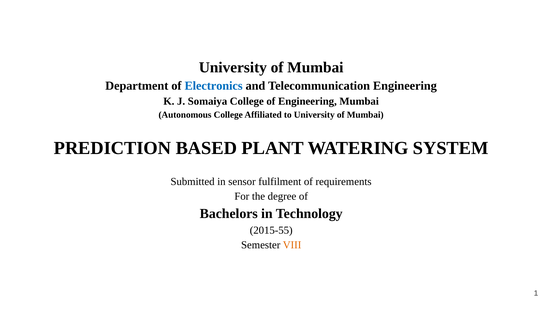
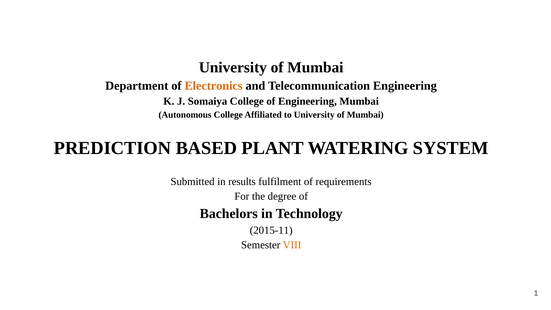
Electronics colour: blue -> orange
sensor: sensor -> results
2015-55: 2015-55 -> 2015-11
